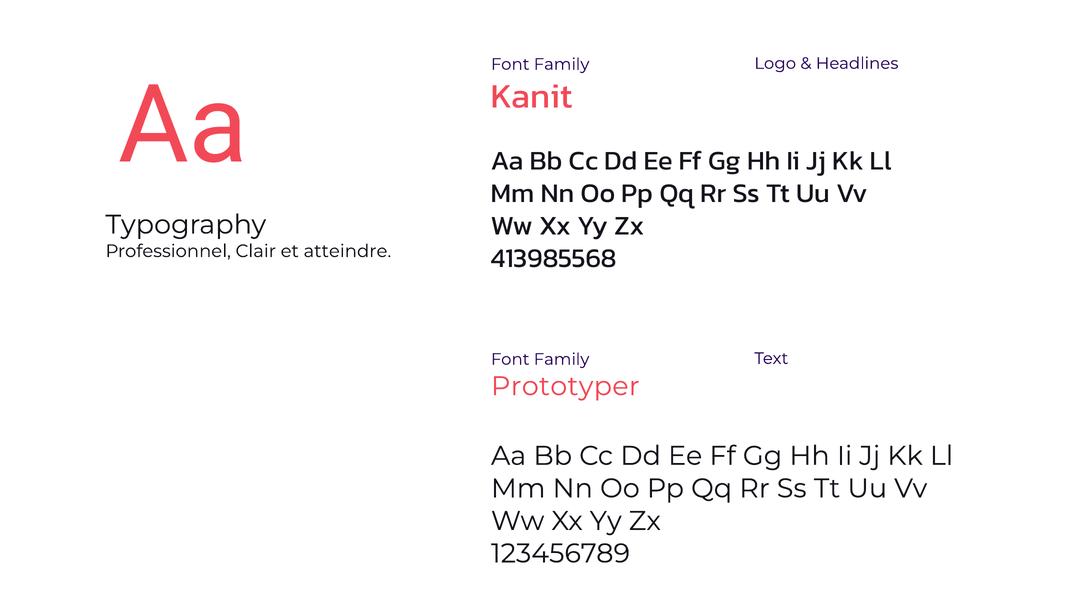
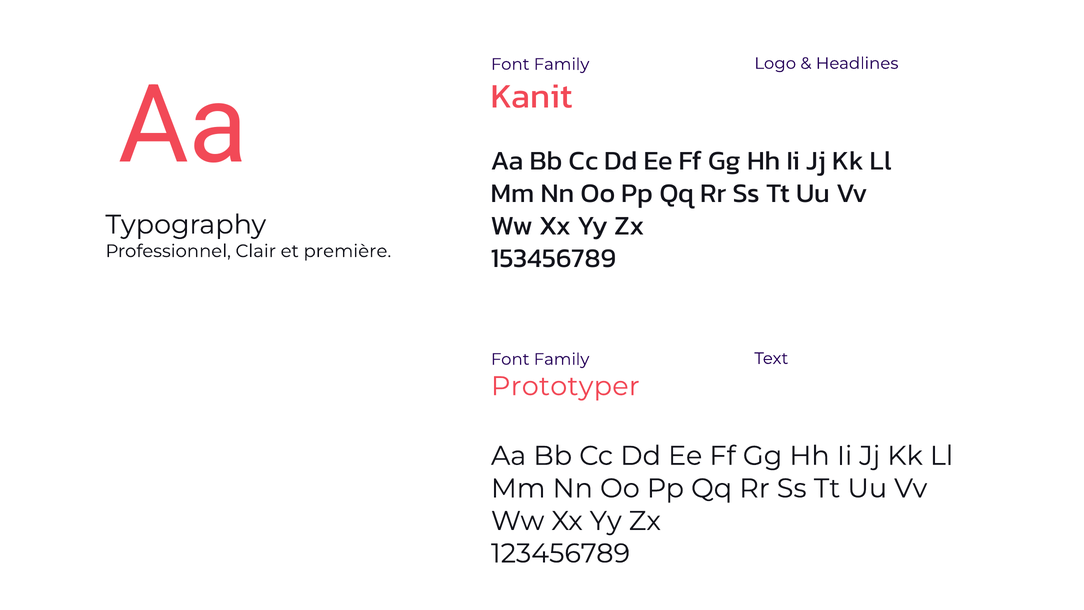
atteindre: atteindre -> première
413985568: 413985568 -> 153456789
